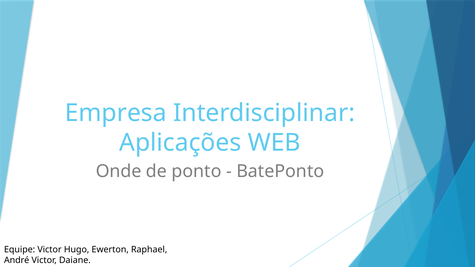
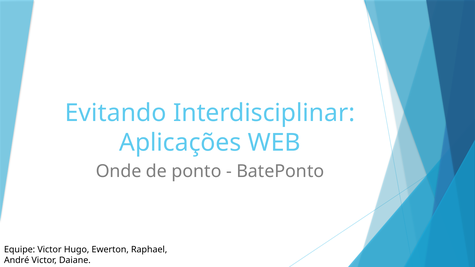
Empresa: Empresa -> Evitando
